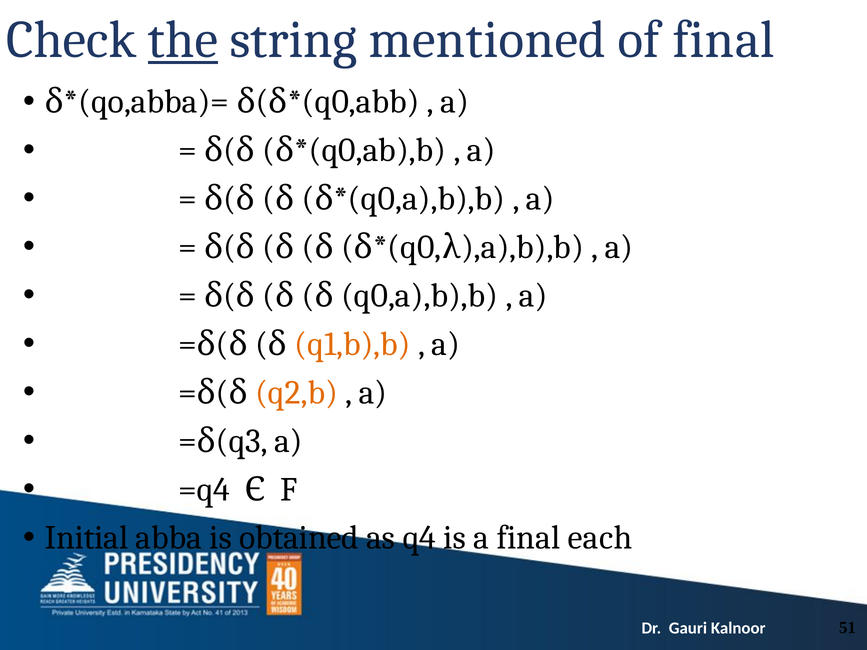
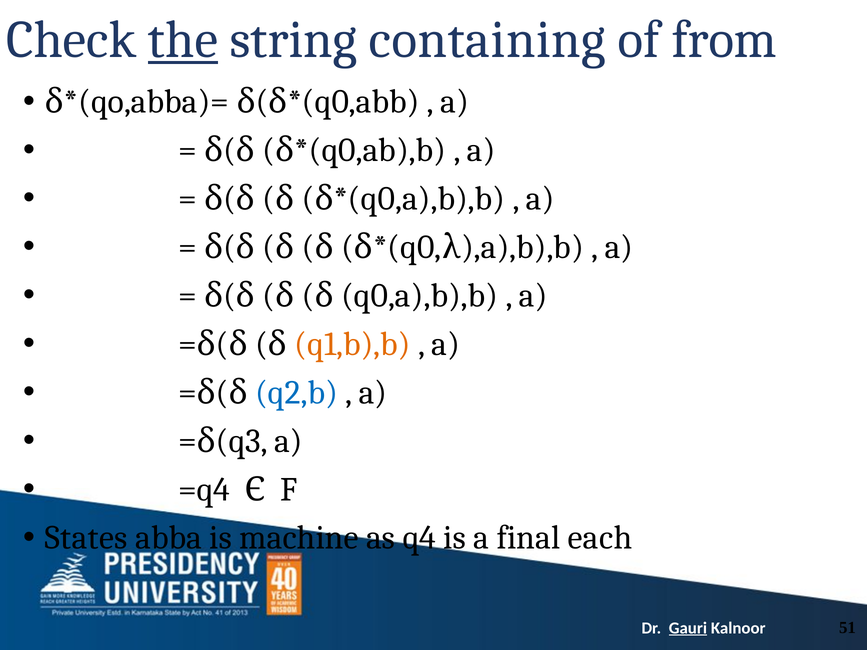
mentioned: mentioned -> containing
of final: final -> from
q2,b colour: orange -> blue
Initial: Initial -> States
obtained: obtained -> machine
Gauri underline: none -> present
